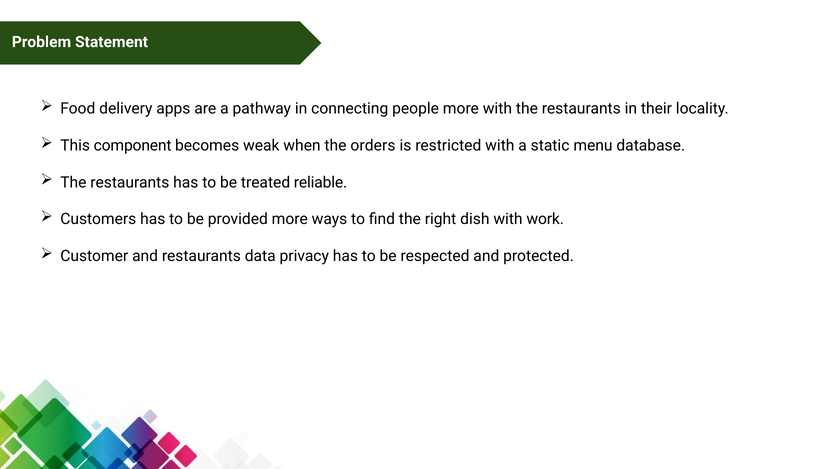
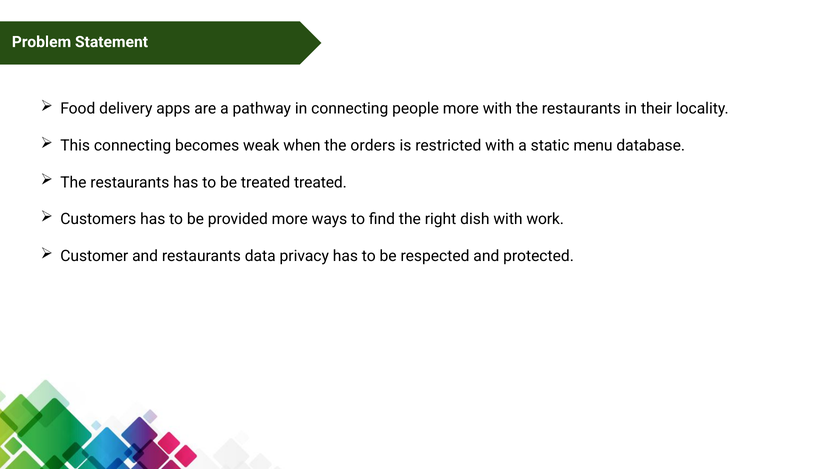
This component: component -> connecting
treated reliable: reliable -> treated
